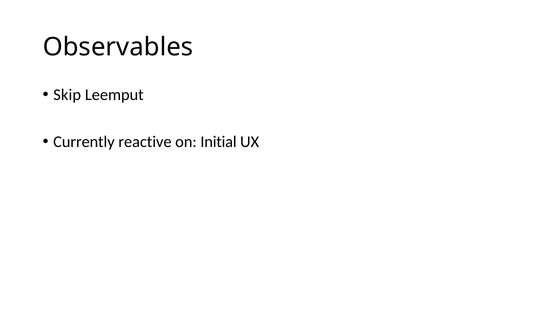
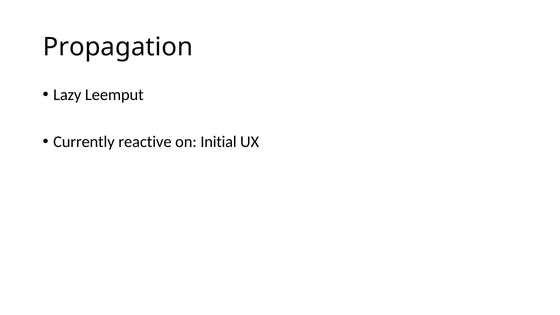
Observables: Observables -> Propagation
Skip: Skip -> Lazy
